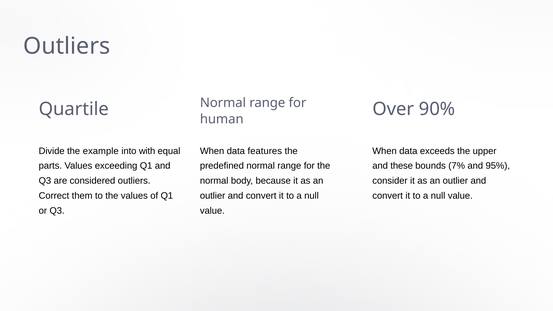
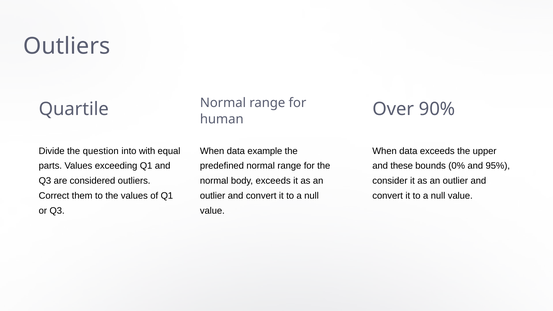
example: example -> question
features: features -> example
7%: 7% -> 0%
body because: because -> exceeds
